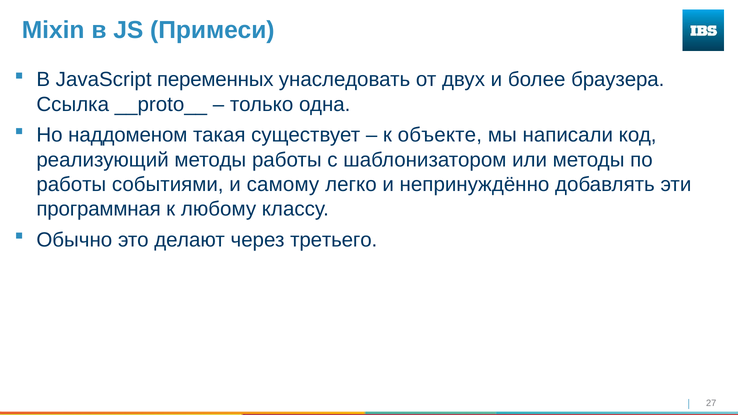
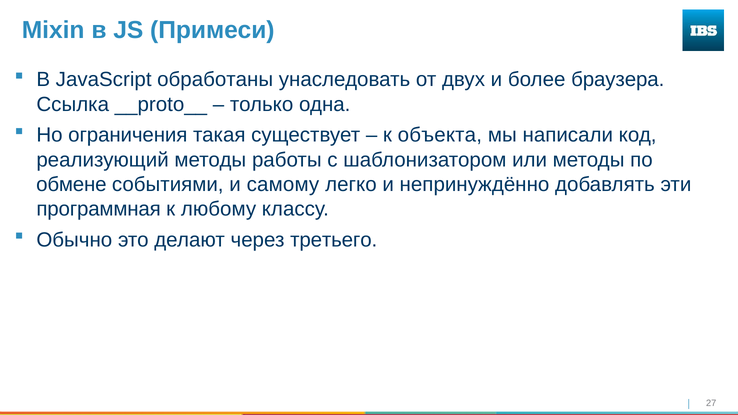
переменных: переменных -> обработаны
наддоменом: наддоменом -> ограничения
объекте: объекте -> объекта
работы at (71, 184): работы -> обмене
